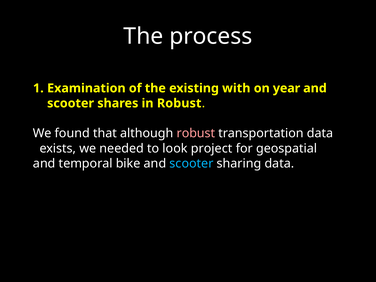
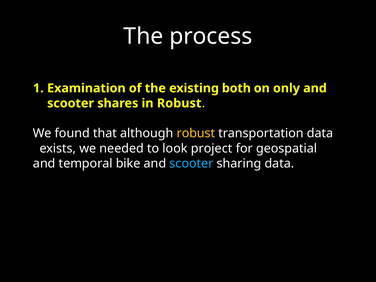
with: with -> both
year: year -> only
robust at (196, 133) colour: pink -> yellow
